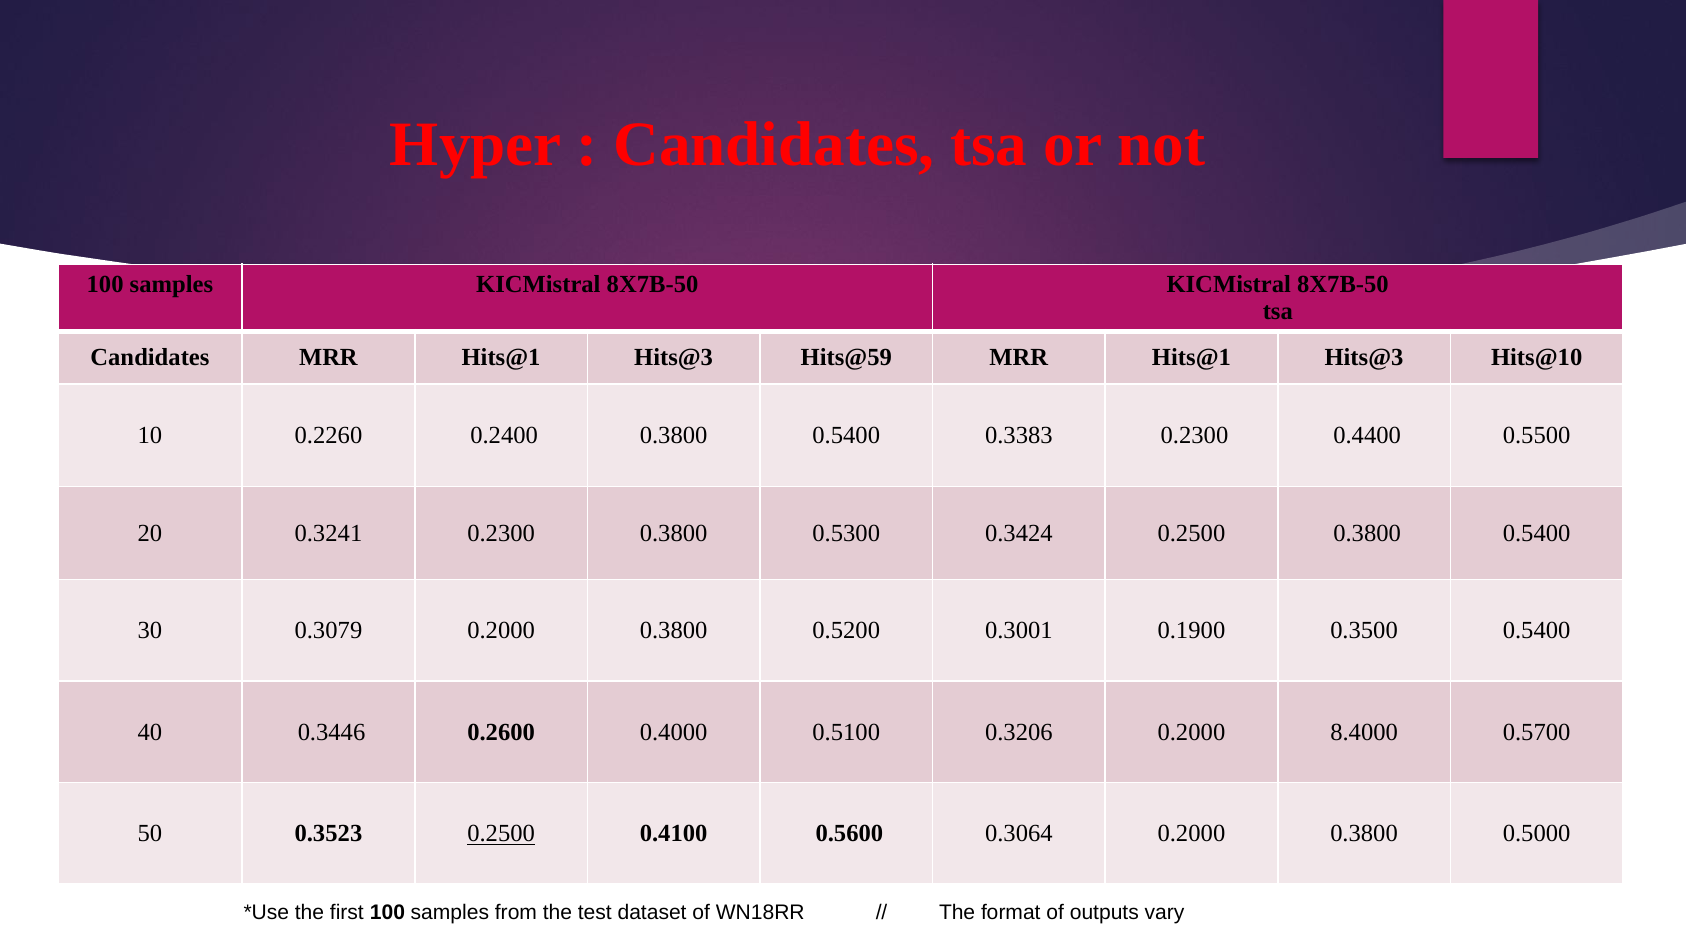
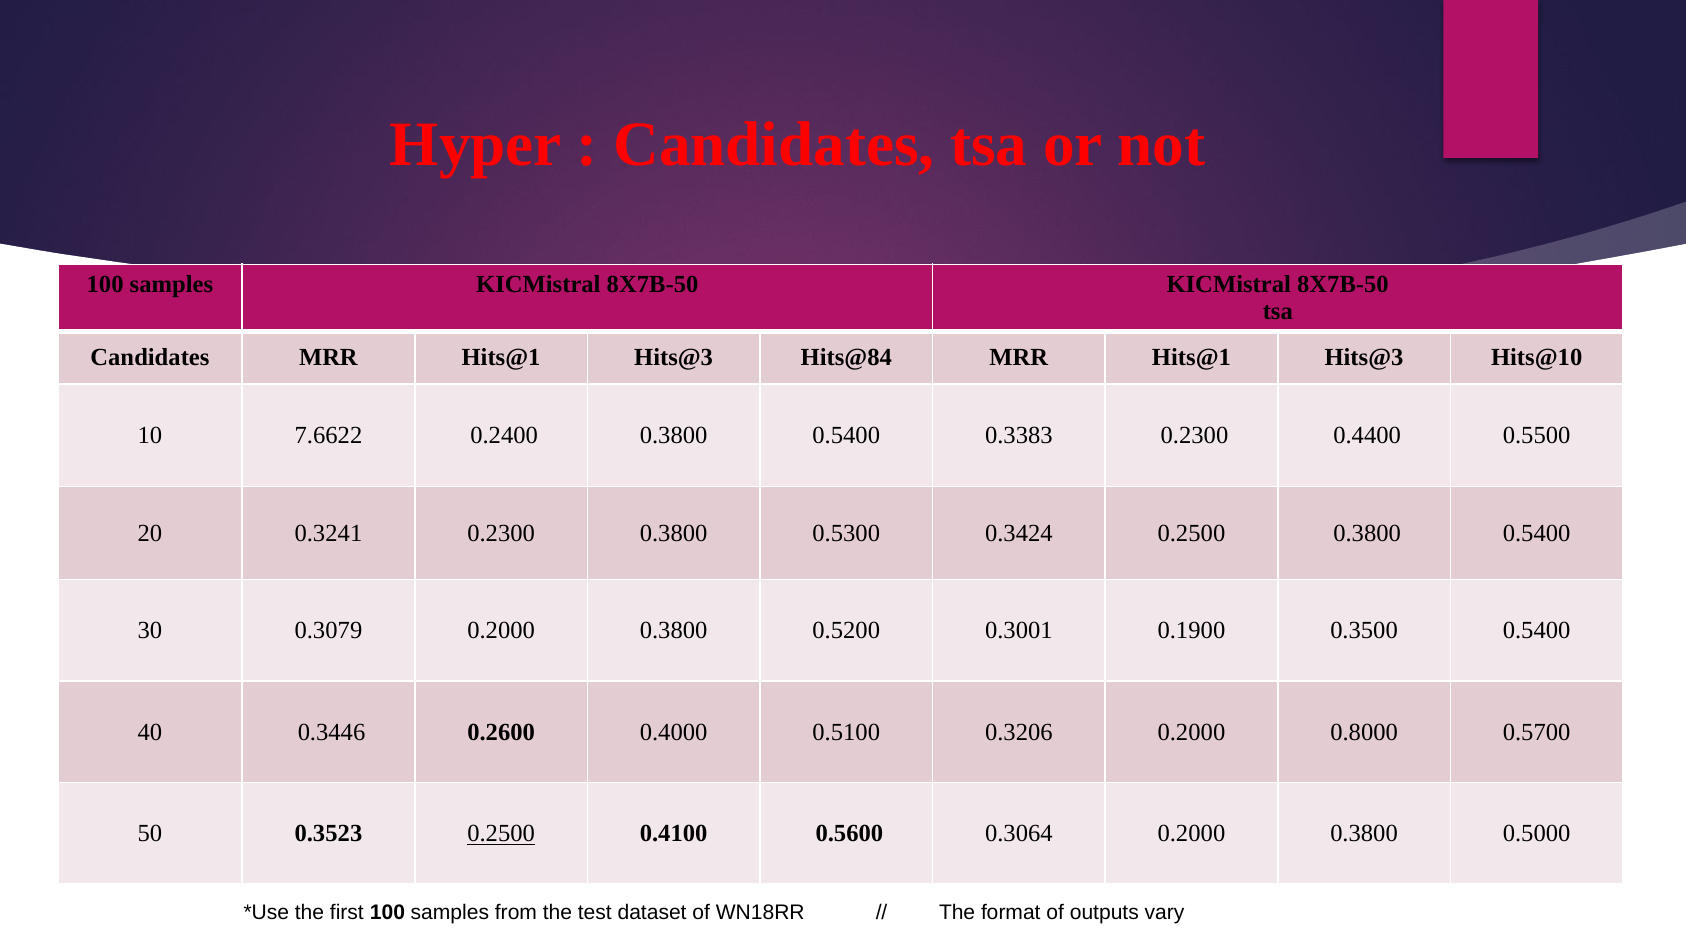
Hits@59: Hits@59 -> Hits@84
0.2260: 0.2260 -> 7.6622
8.4000: 8.4000 -> 0.8000
